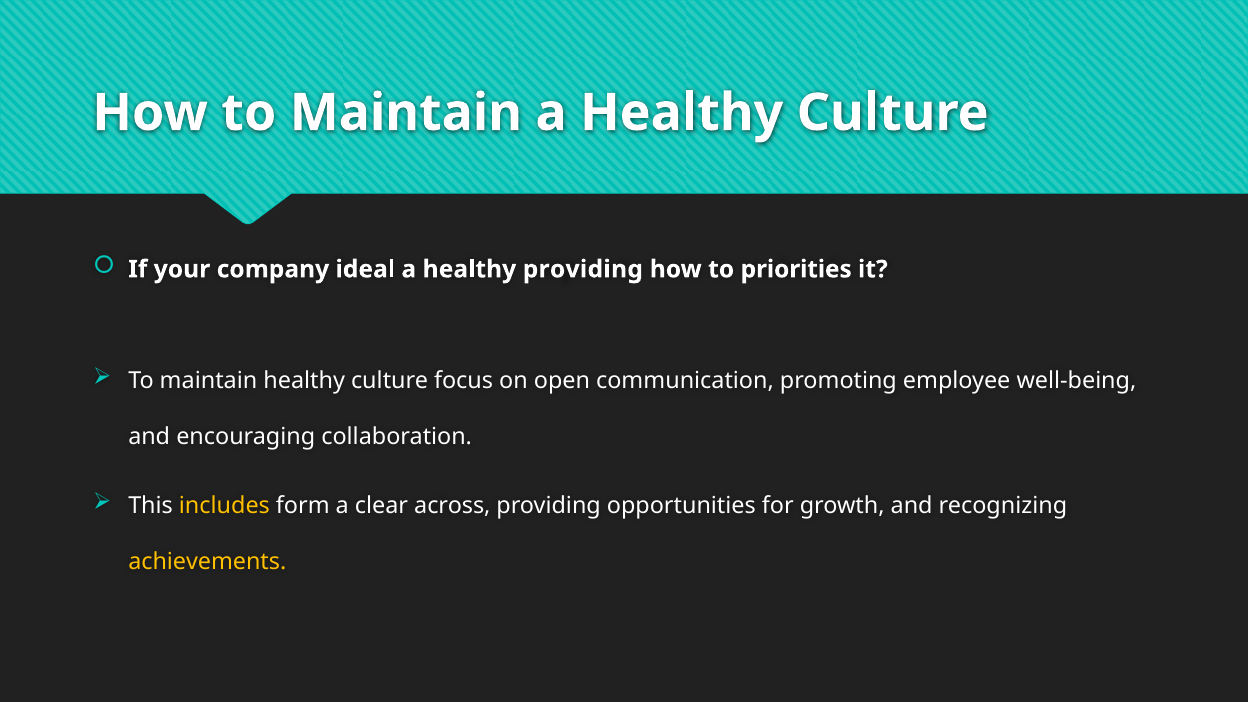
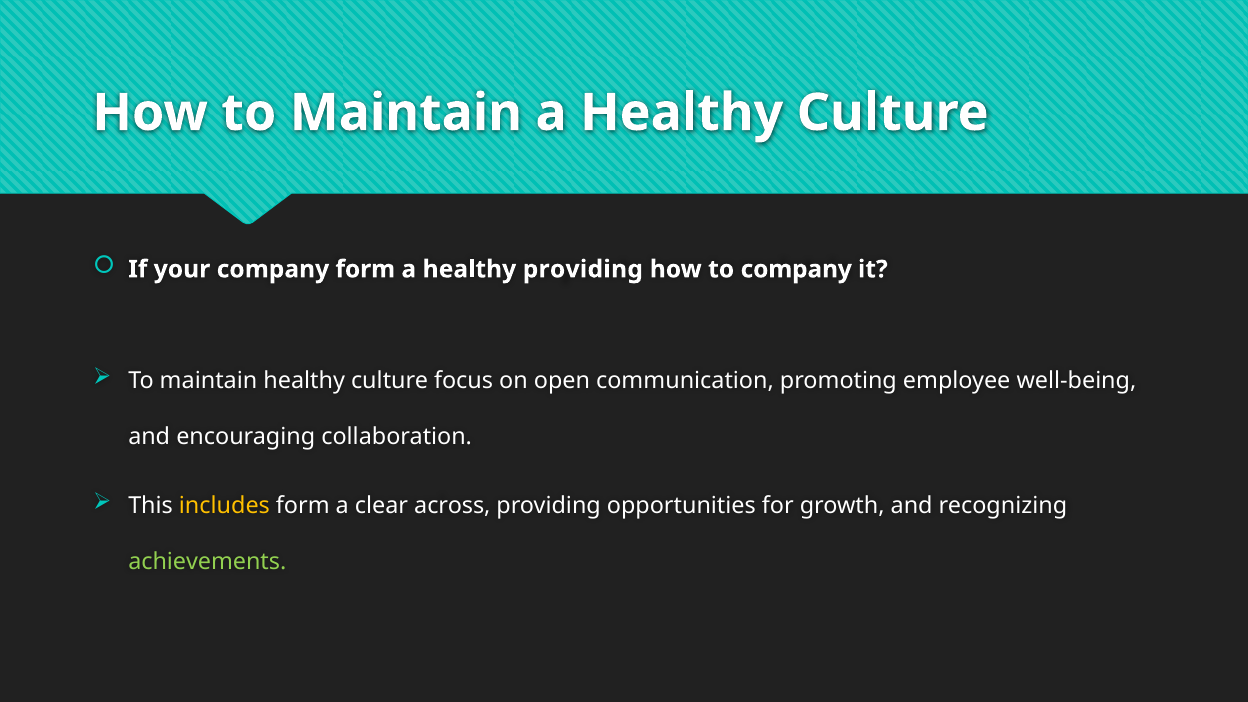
company ideal: ideal -> form
to priorities: priorities -> company
achievements colour: yellow -> light green
